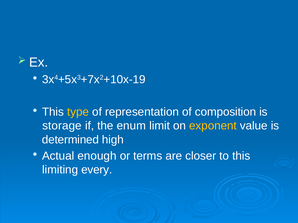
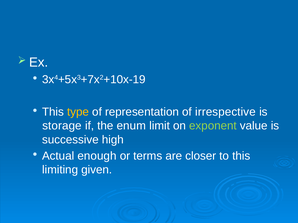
composition: composition -> irrespective
exponent colour: yellow -> light green
determined: determined -> successive
every: every -> given
